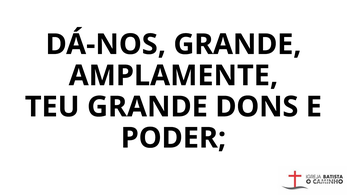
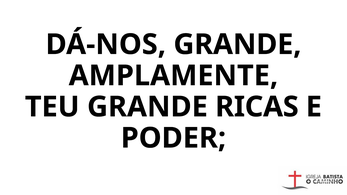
DONS: DONS -> RICAS
